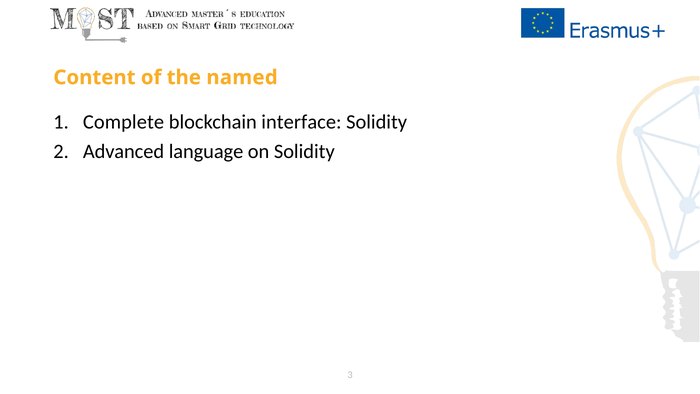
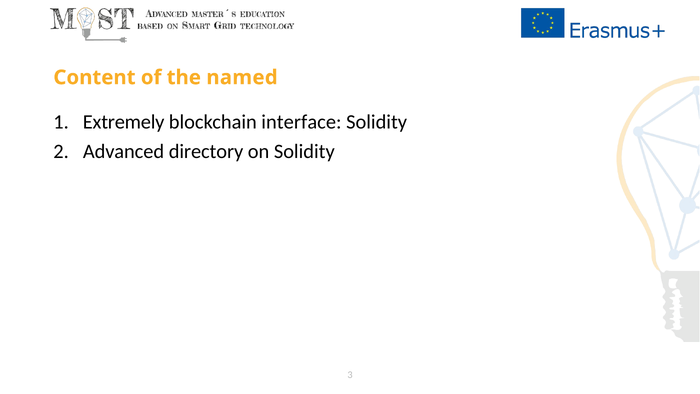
Complete: Complete -> Extremely
language: language -> directory
